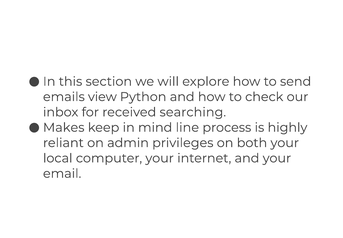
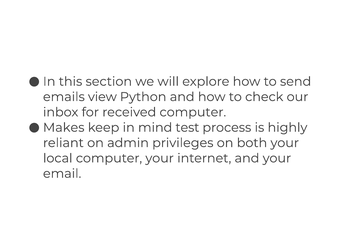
received searching: searching -> computer
line: line -> test
